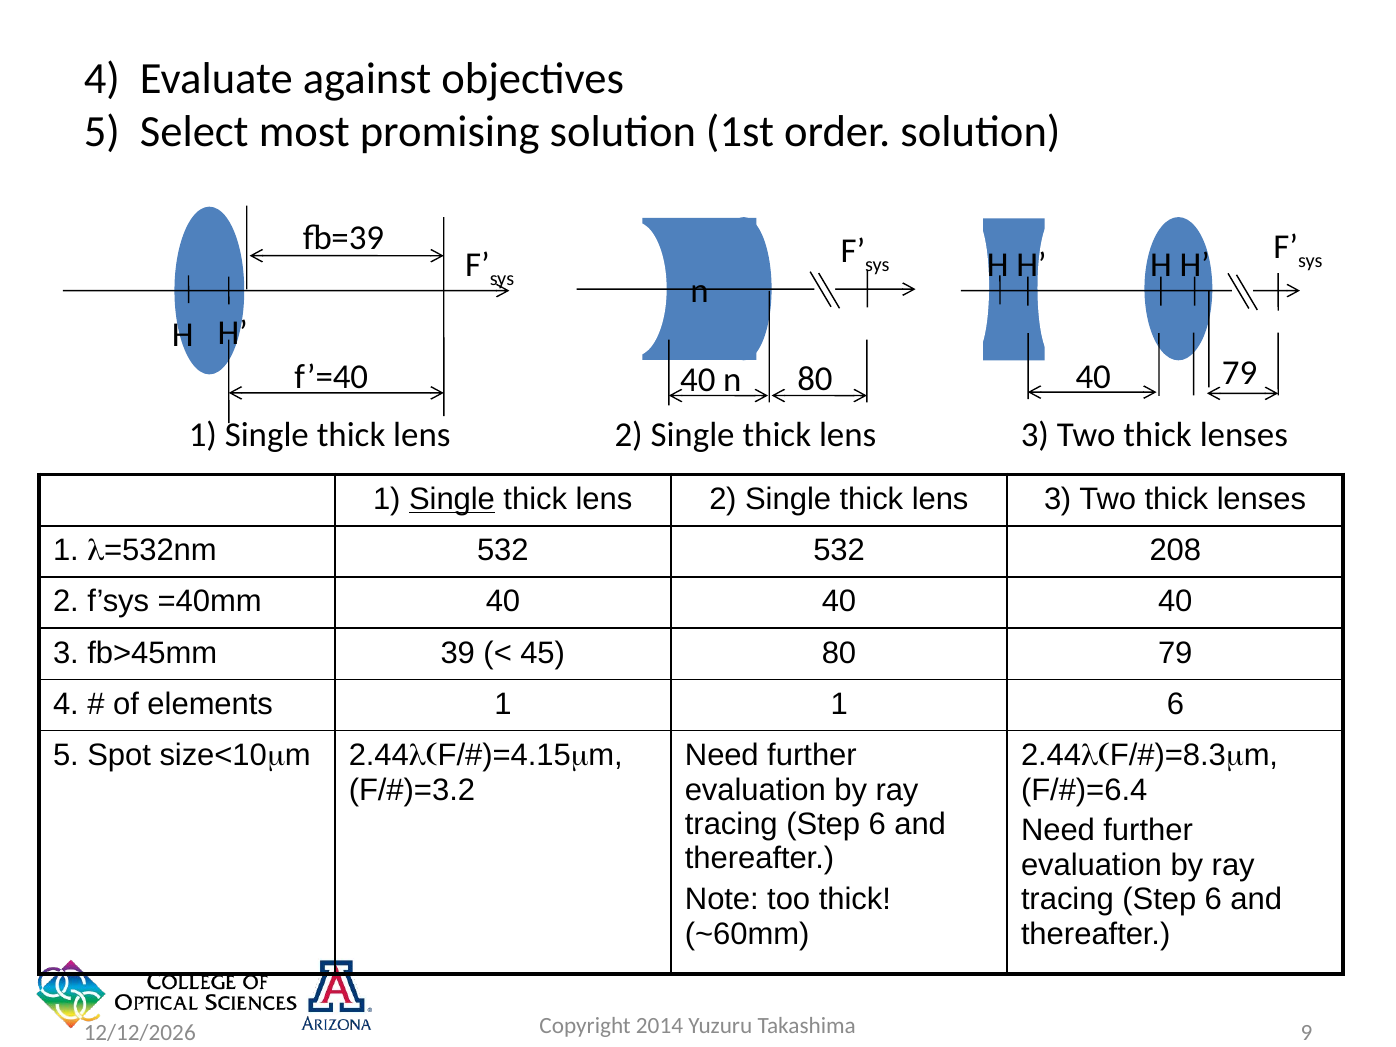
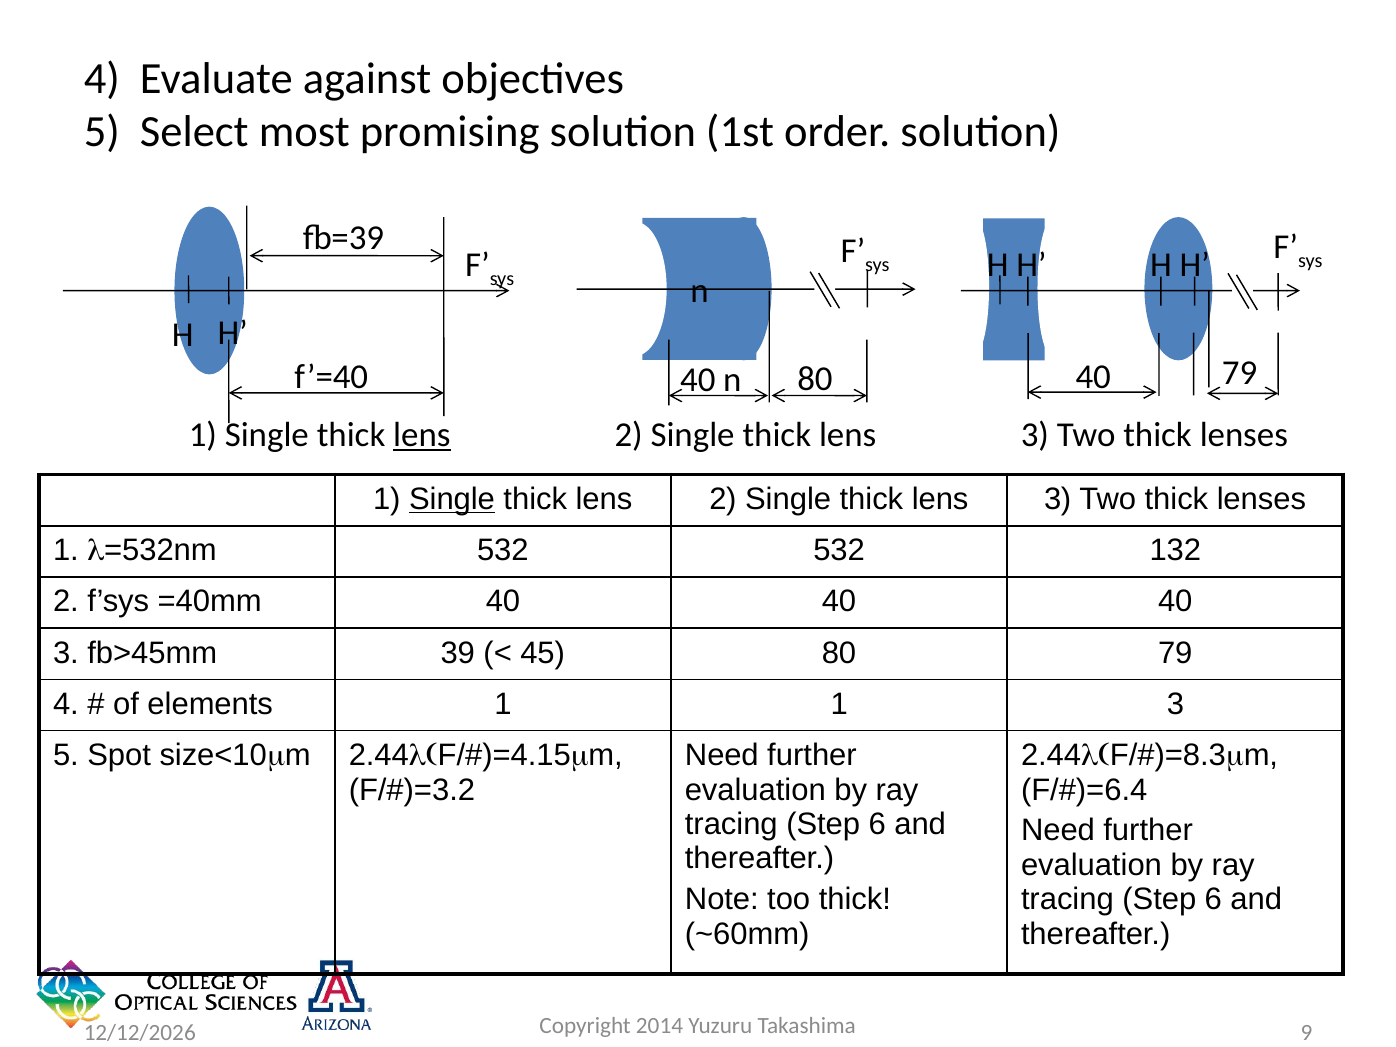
lens at (422, 435) underline: none -> present
208: 208 -> 132
1 6: 6 -> 3
